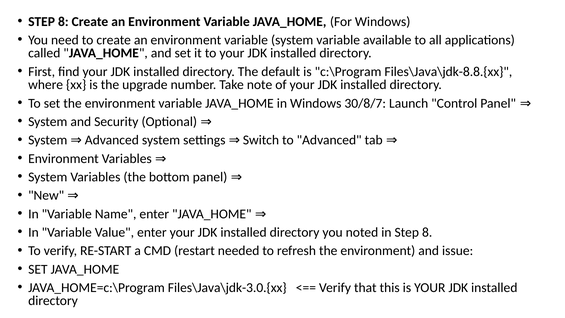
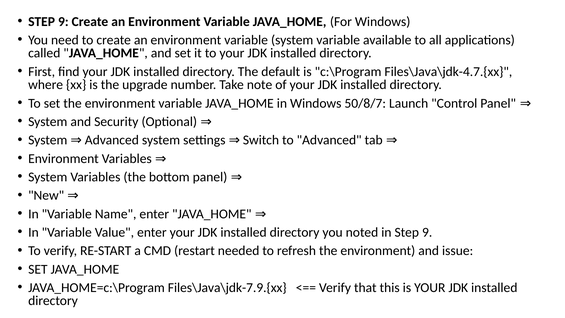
8 at (63, 22): 8 -> 9
Files\Java\jdk-8.8.{xx: Files\Java\jdk-8.8.{xx -> Files\Java\jdk-4.7.{xx
30/8/7: 30/8/7 -> 50/8/7
in Step 8: 8 -> 9
Files\Java\jdk-3.0.{xx: Files\Java\jdk-3.0.{xx -> Files\Java\jdk-7.9.{xx
